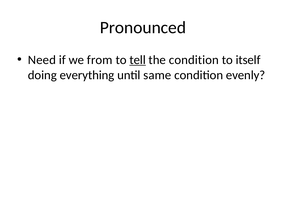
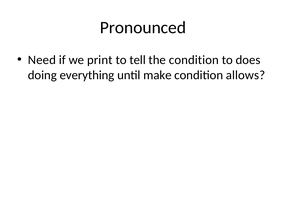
from: from -> print
tell underline: present -> none
itself: itself -> does
same: same -> make
evenly: evenly -> allows
